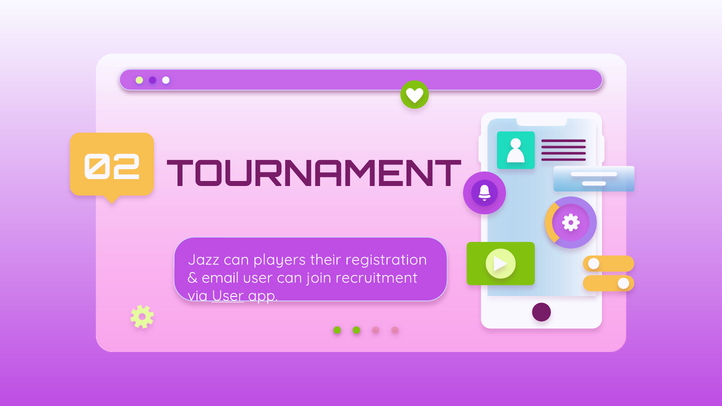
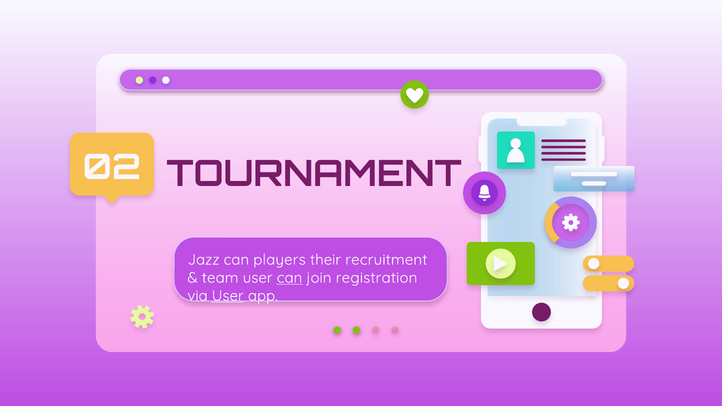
registration: registration -> recruitment
email: email -> team
can at (290, 278) underline: none -> present
recruitment: recruitment -> registration
